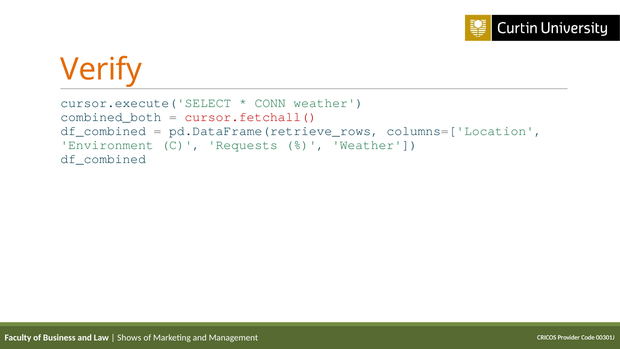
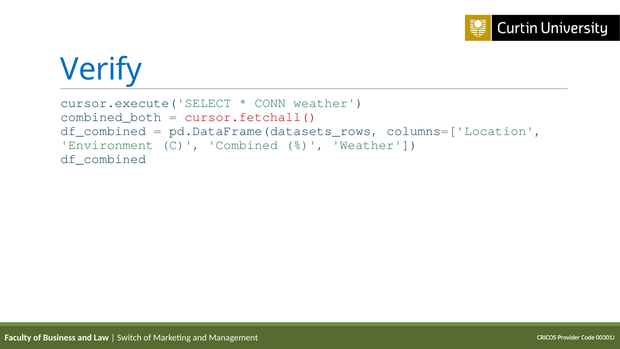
Verify colour: orange -> blue
pd.DataFrame(retrieve_rows: pd.DataFrame(retrieve_rows -> pd.DataFrame(datasets_rows
Requests: Requests -> Combined
Shows: Shows -> Switch
